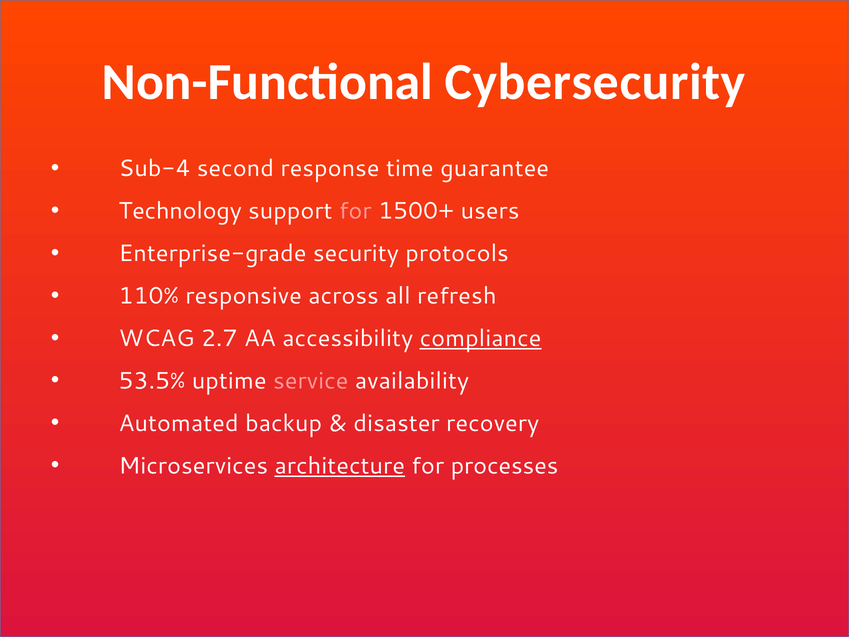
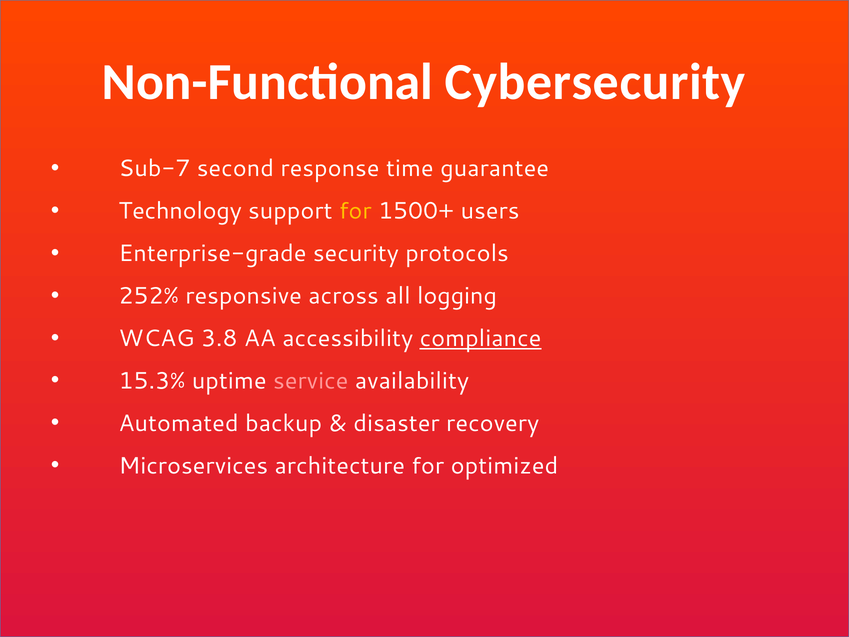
Sub-4: Sub-4 -> Sub-7
for at (355, 211) colour: pink -> yellow
110%: 110% -> 252%
refresh: refresh -> logging
2.7: 2.7 -> 3.8
53.5%: 53.5% -> 15.3%
architecture underline: present -> none
processes: processes -> optimized
